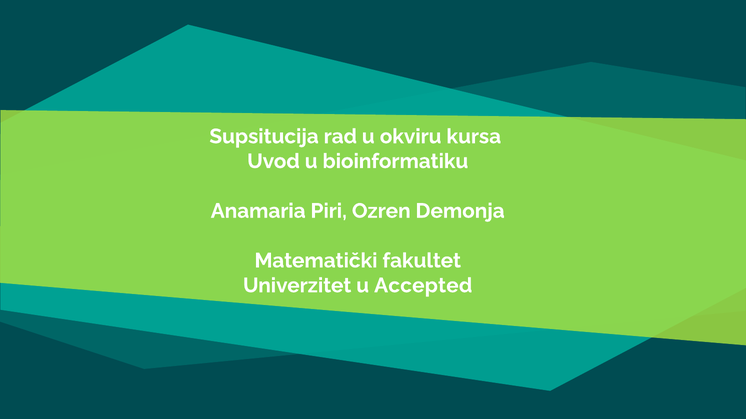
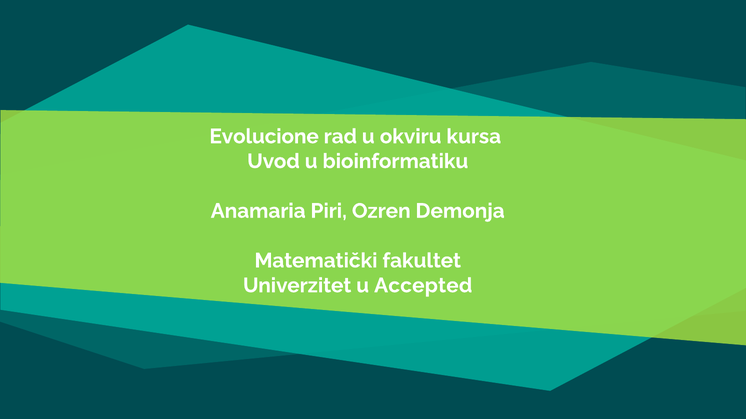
Supsitucija: Supsitucija -> Evolucione
